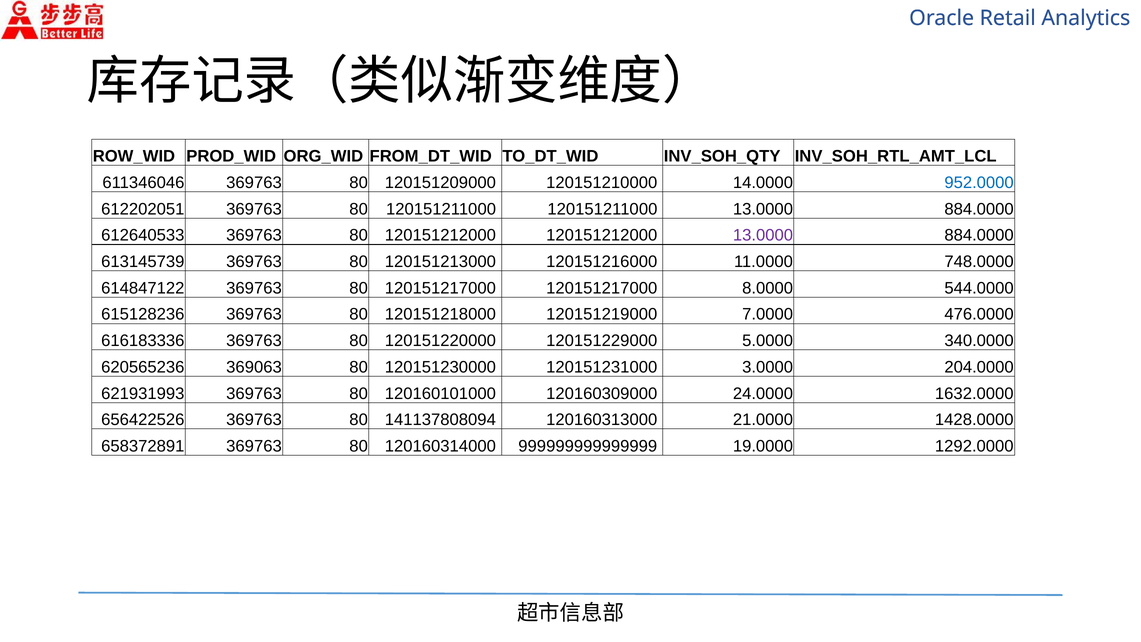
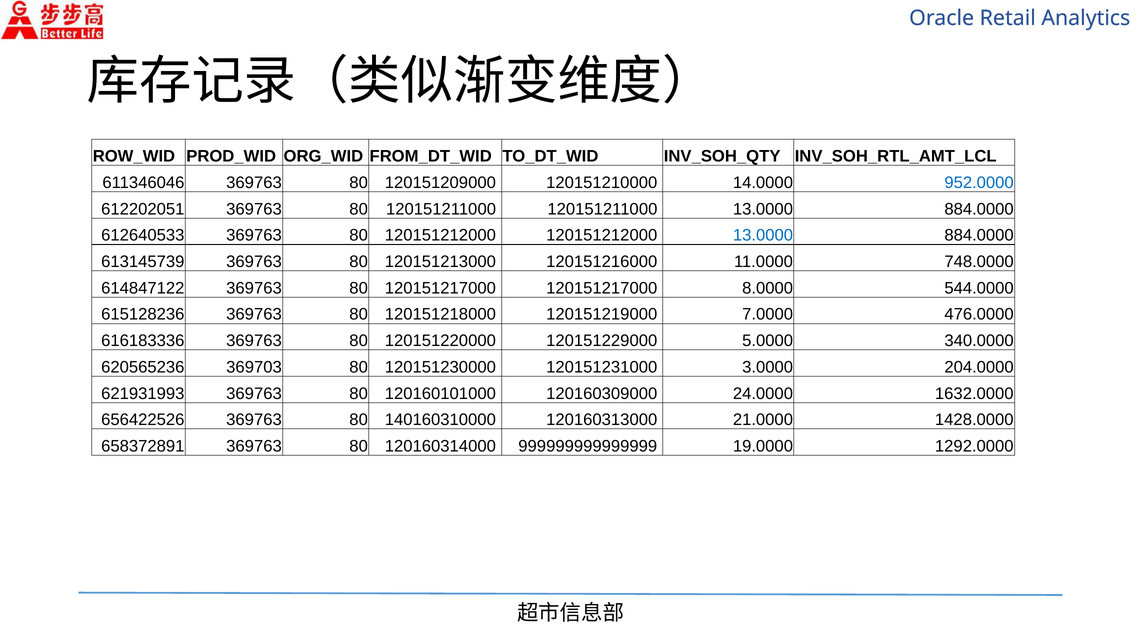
13.0000 at (763, 235) colour: purple -> blue
369063: 369063 -> 369703
141137808094: 141137808094 -> 140160310000
